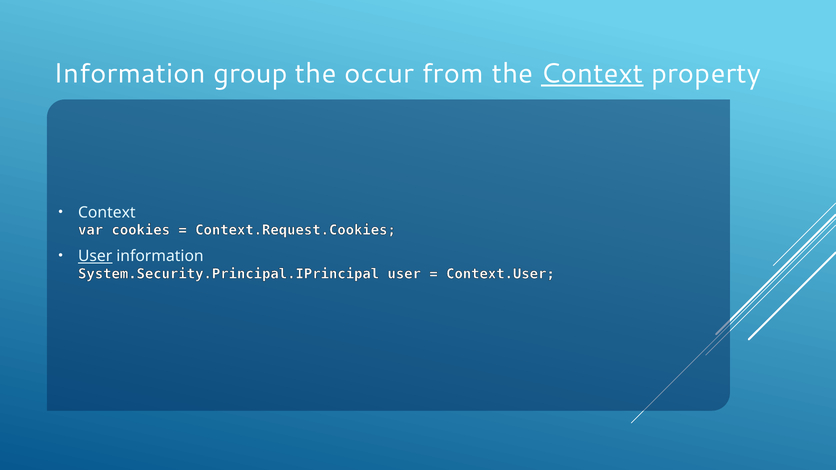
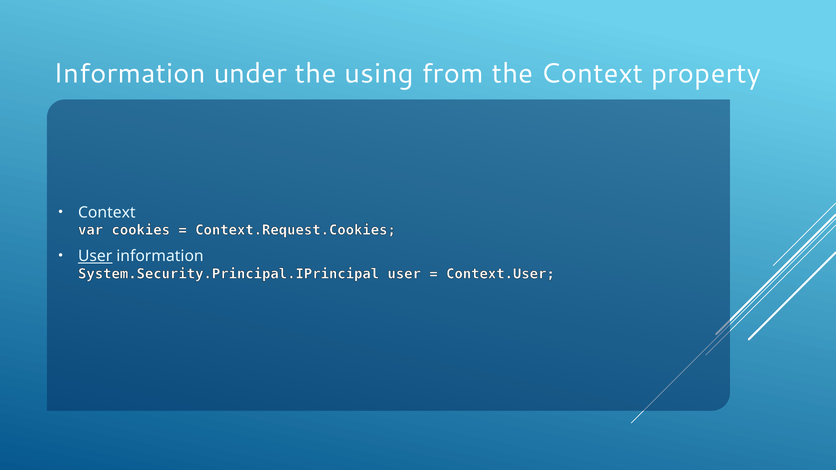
group: group -> under
occur: occur -> using
Context at (592, 74) underline: present -> none
